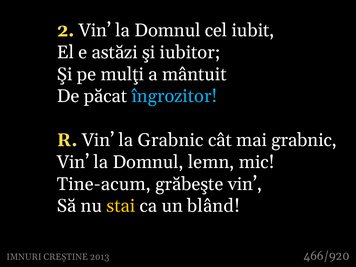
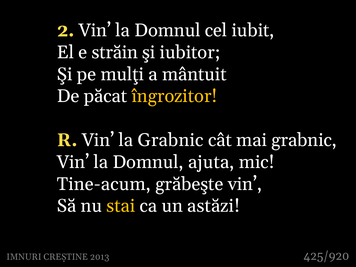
astăzi: astăzi -> străin
îngrozitor colour: light blue -> yellow
lemn: lemn -> ajuta
blând: blând -> astăzi
466/920: 466/920 -> 425/920
